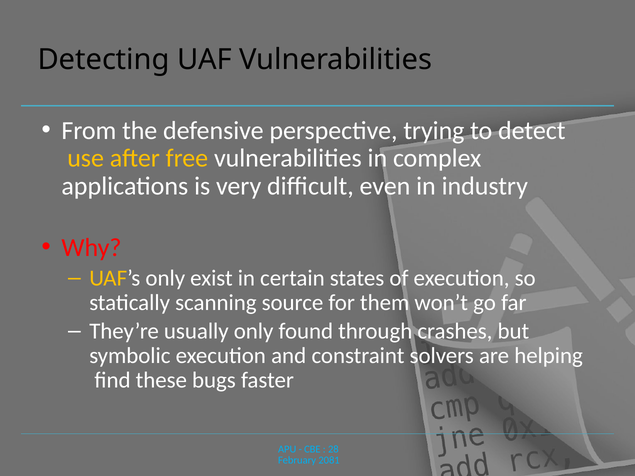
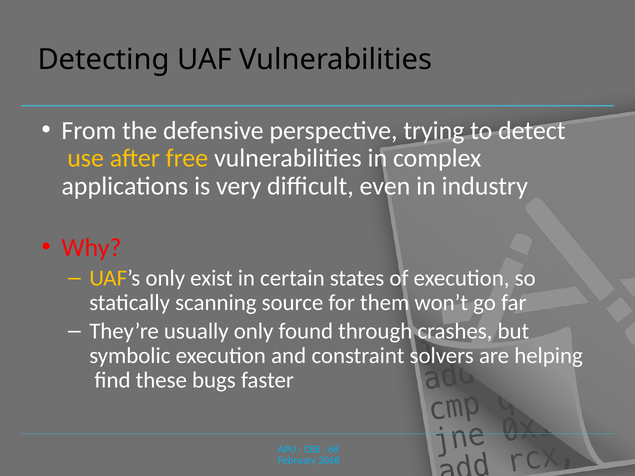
28: 28 -> 68
2081: 2081 -> 2068
